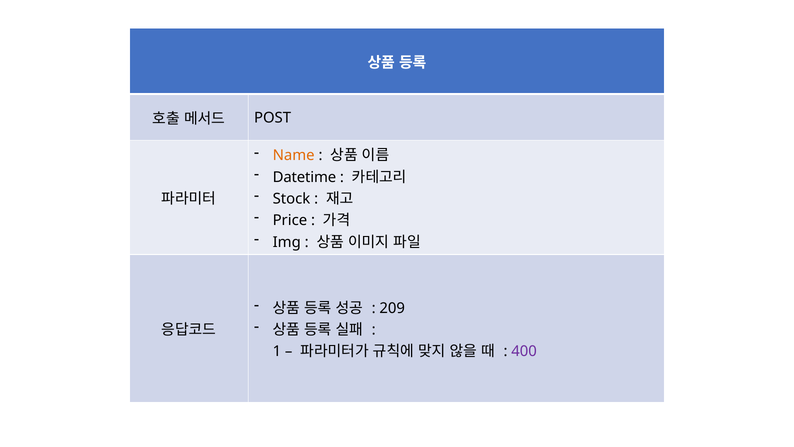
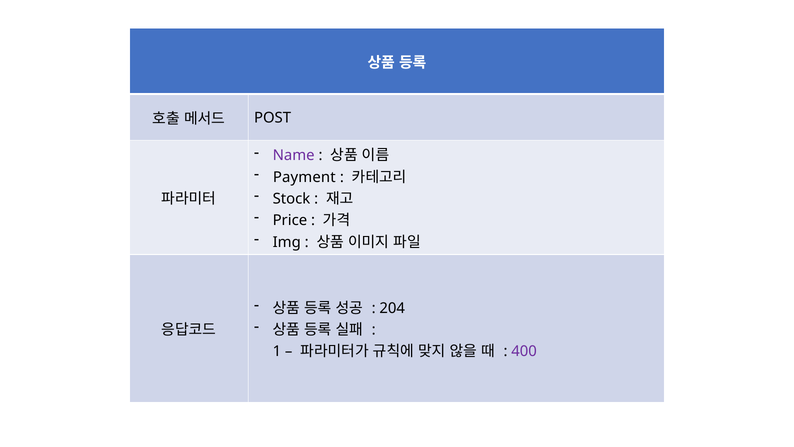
Name colour: orange -> purple
Datetime: Datetime -> Payment
209: 209 -> 204
